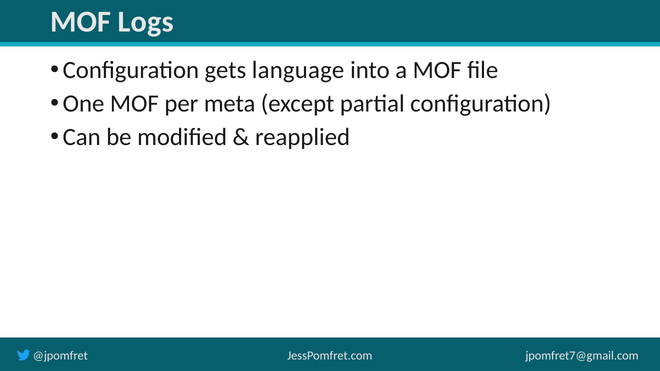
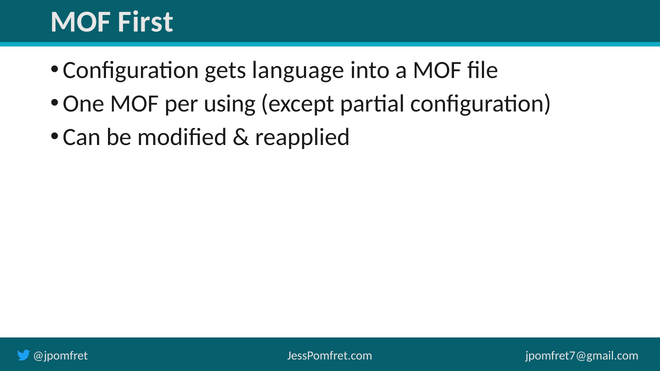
Logs: Logs -> First
meta: meta -> using
